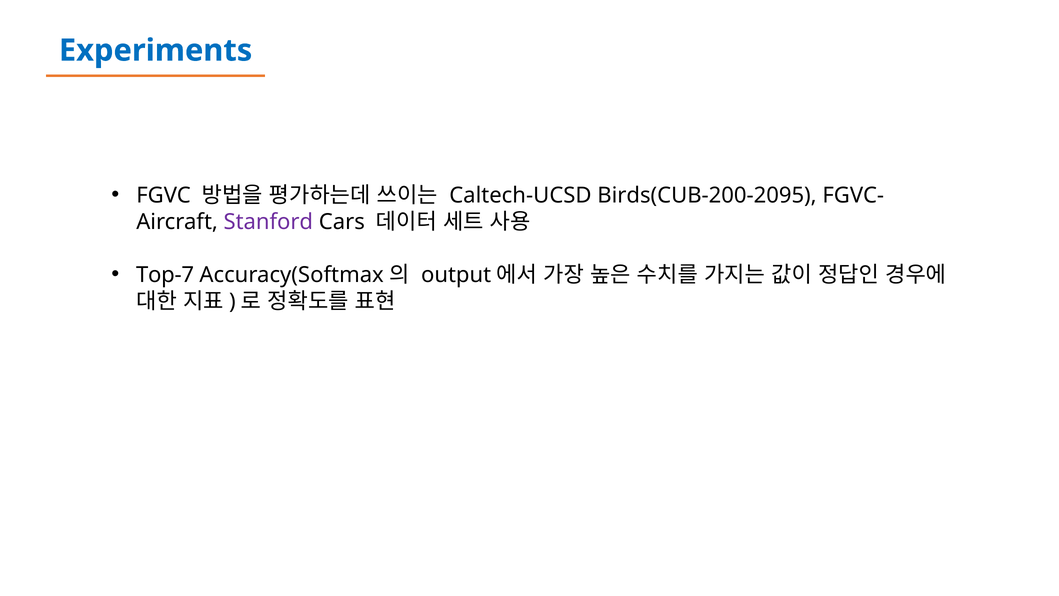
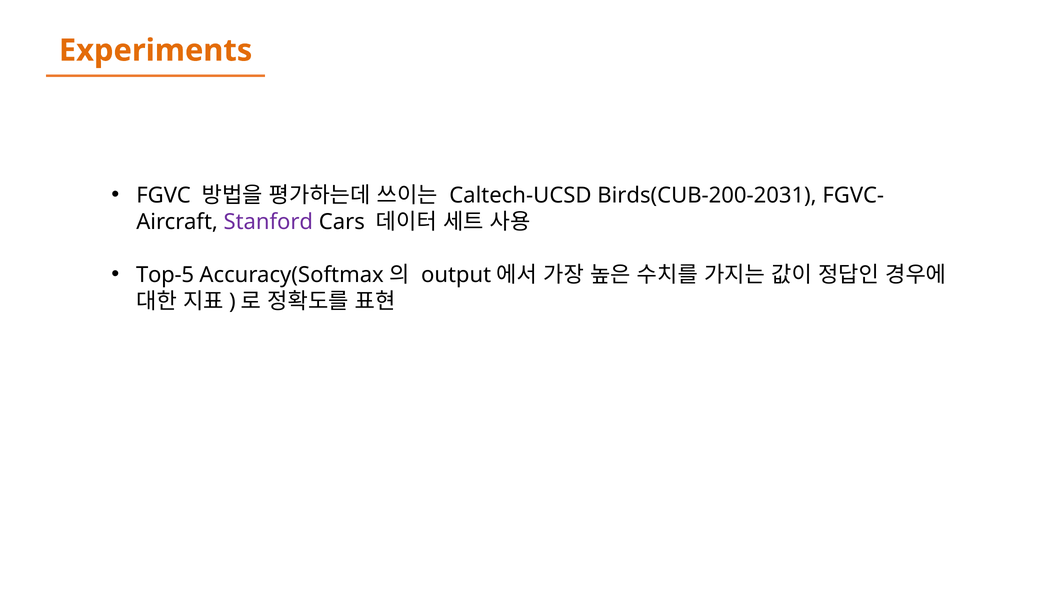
Experiments colour: blue -> orange
Birds(CUB-200-2095: Birds(CUB-200-2095 -> Birds(CUB-200-2031
Top-7: Top-7 -> Top-5
